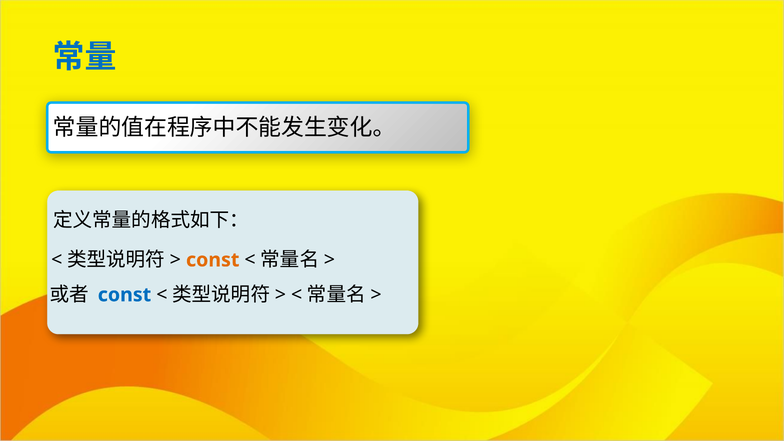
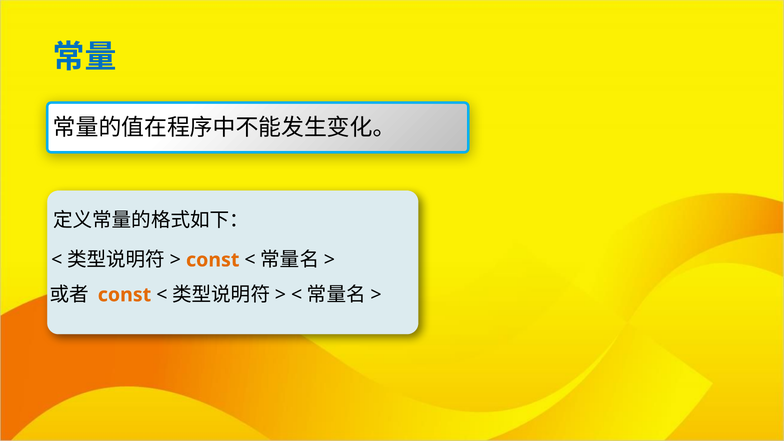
const at (124, 295) colour: blue -> orange
